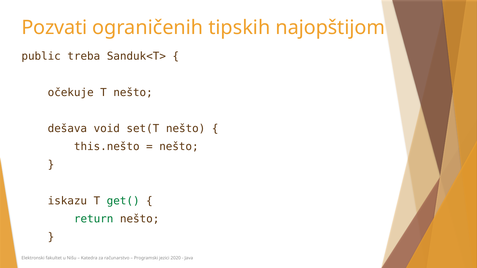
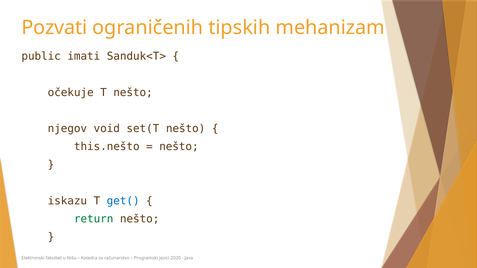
najopštijom: najopštijom -> mehanizam
treba: treba -> imati
dešava: dešava -> njegov
get( colour: green -> blue
